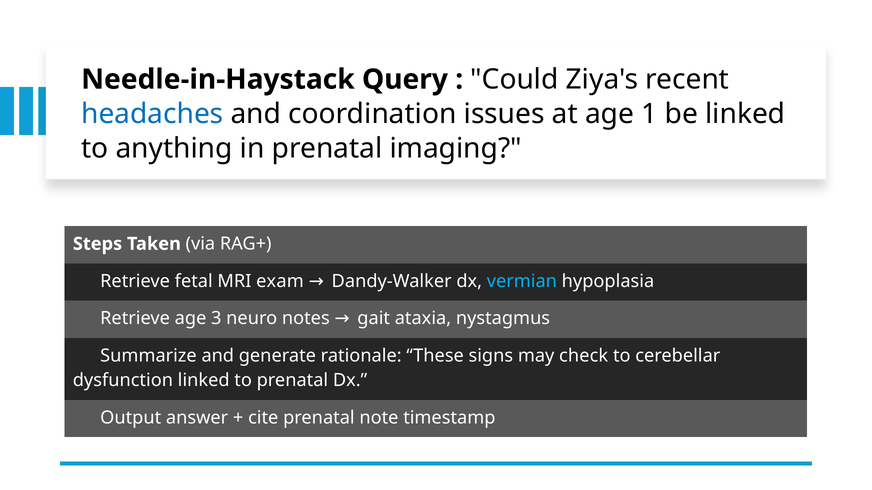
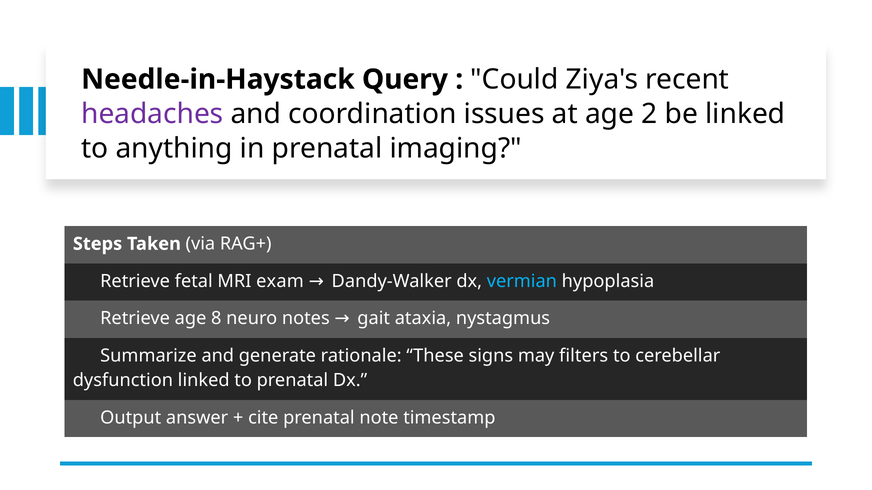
headaches colour: blue -> purple
1: 1 -> 2
3: 3 -> 8
check: check -> filters
